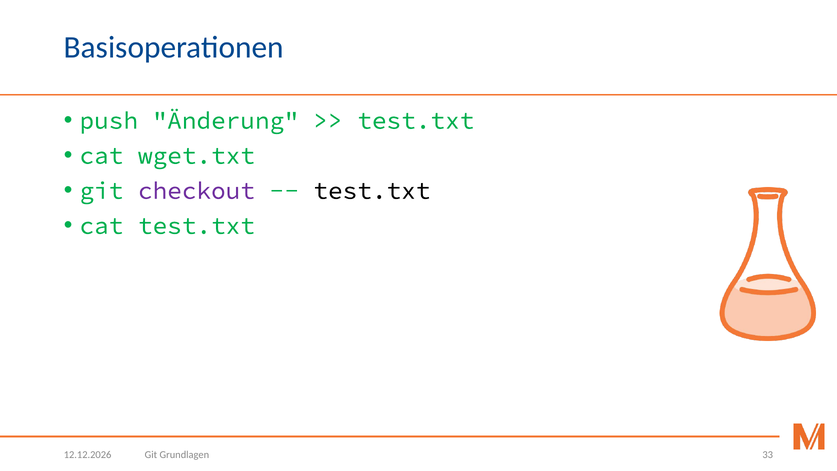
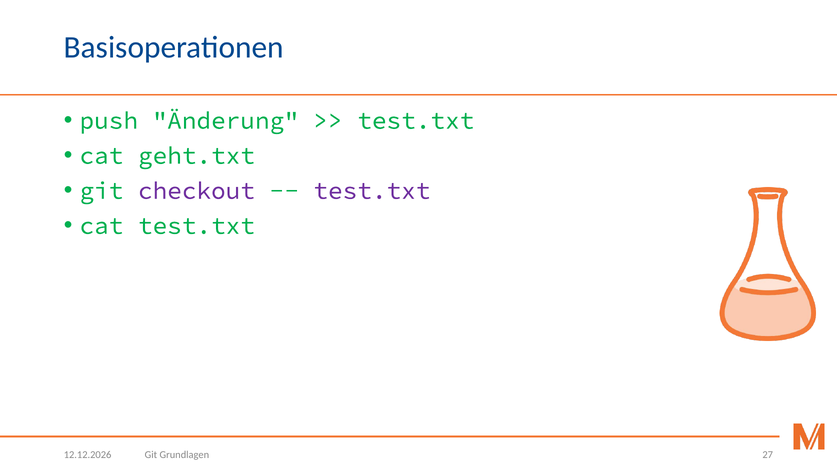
wget.txt: wget.txt -> geht.txt
test.txt at (372, 191) colour: black -> purple
33: 33 -> 27
